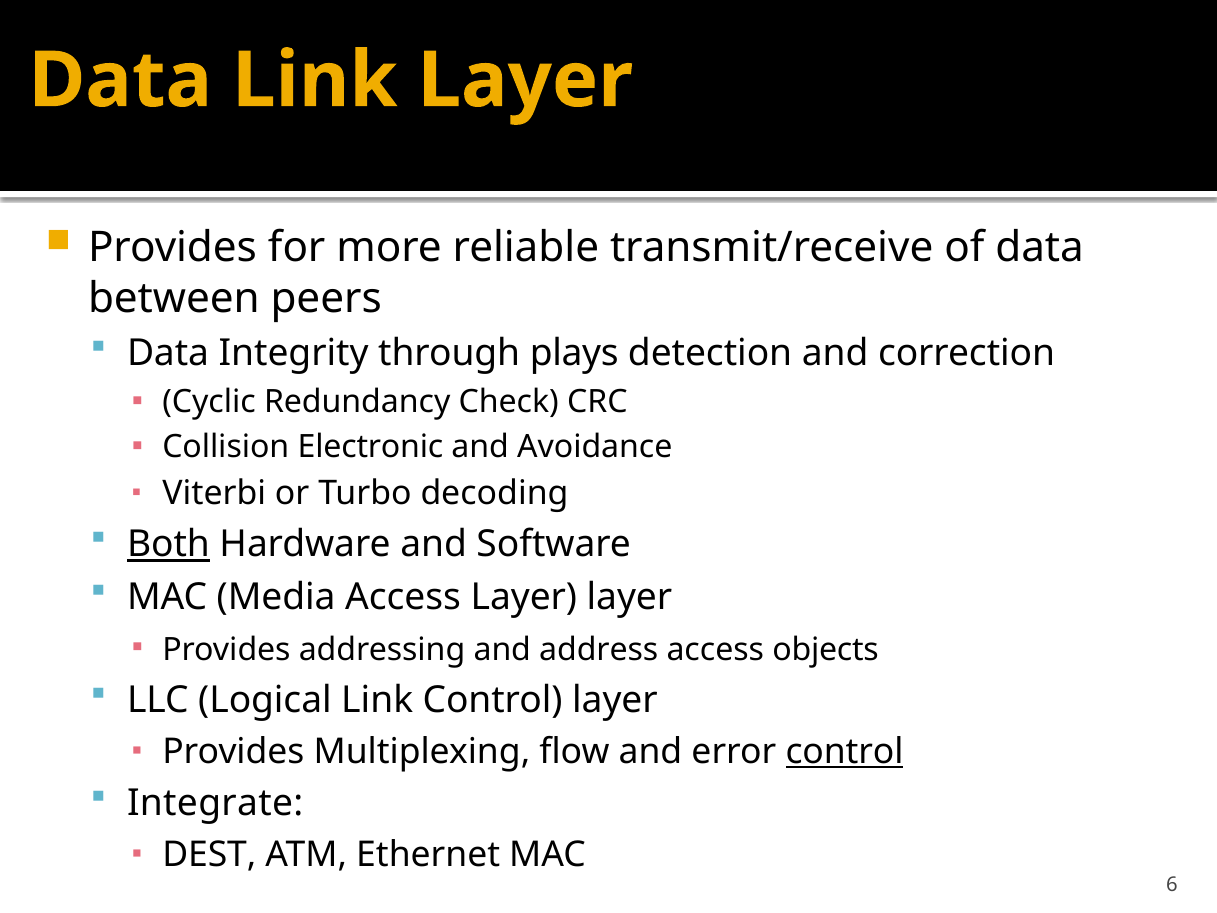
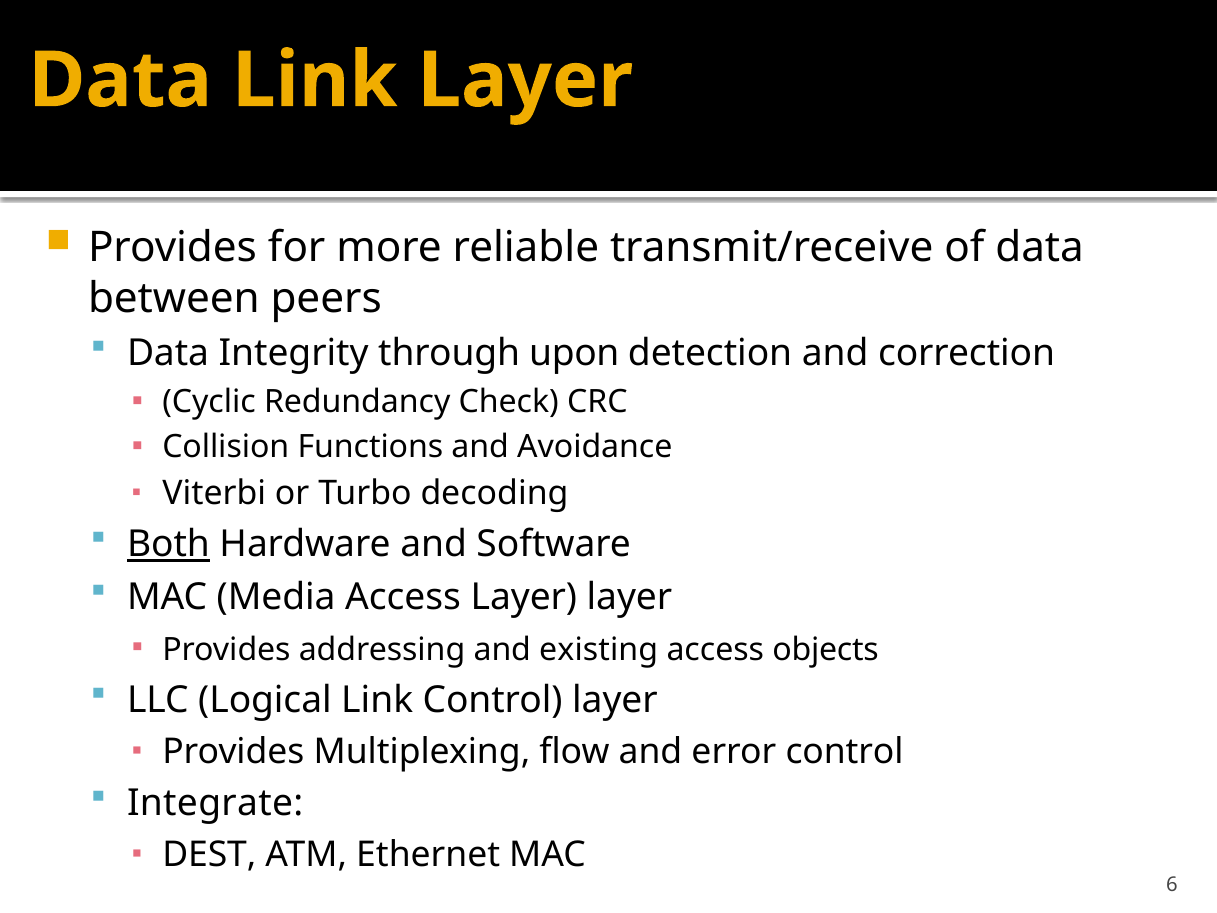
plays: plays -> upon
Electronic: Electronic -> Functions
address: address -> existing
control at (845, 751) underline: present -> none
